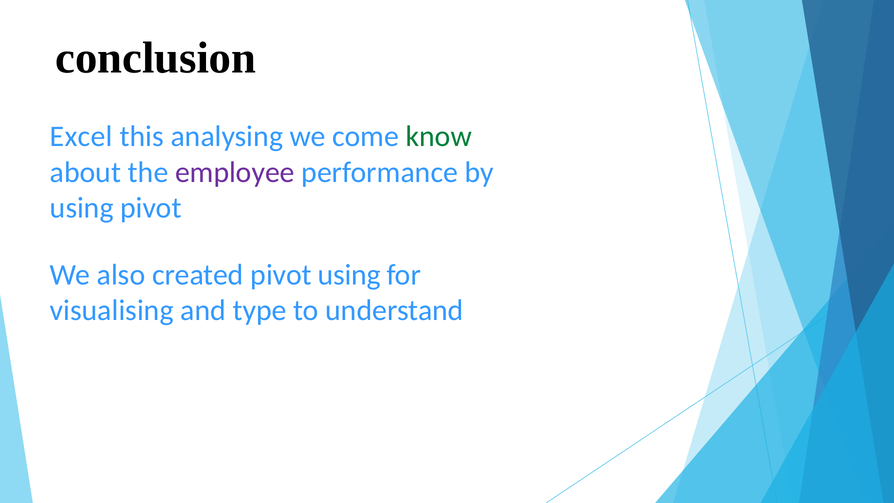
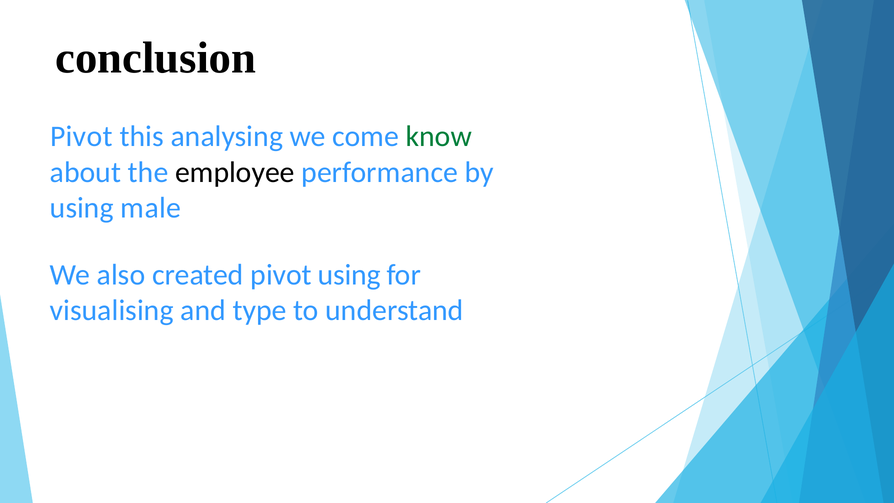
Excel at (81, 137): Excel -> Pivot
employee colour: purple -> black
using pivot: pivot -> male
